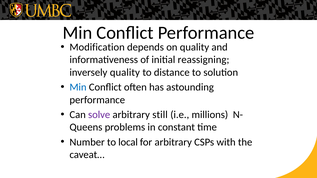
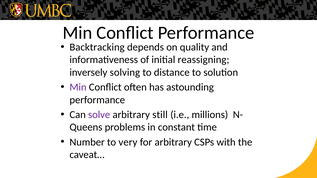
Modification: Modification -> Backtracking
inversely quality: quality -> solving
Min at (78, 87) colour: blue -> purple
local: local -> very
